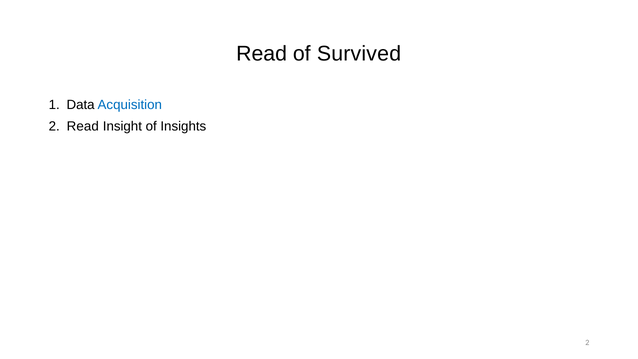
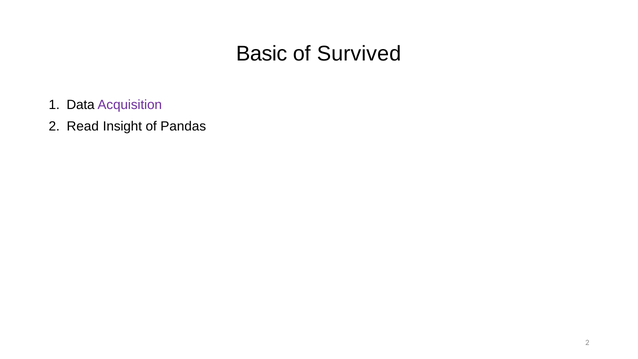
Read at (262, 54): Read -> Basic
Acquisition colour: blue -> purple
Insights: Insights -> Pandas
